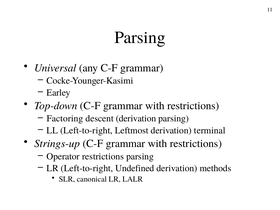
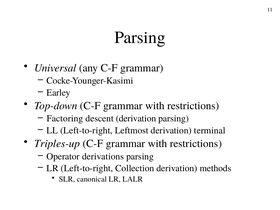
Strings-up: Strings-up -> Triples-up
Operator restrictions: restrictions -> derivations
Undefined: Undefined -> Collection
